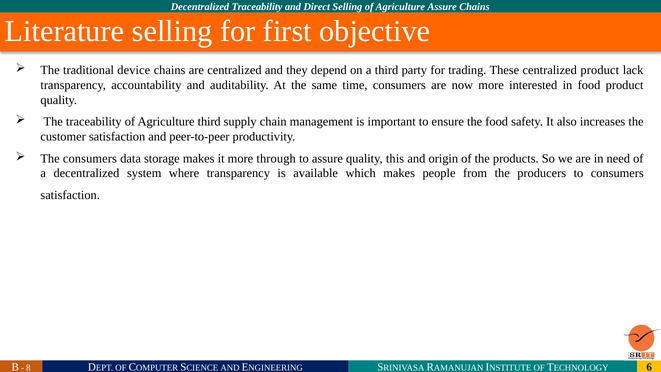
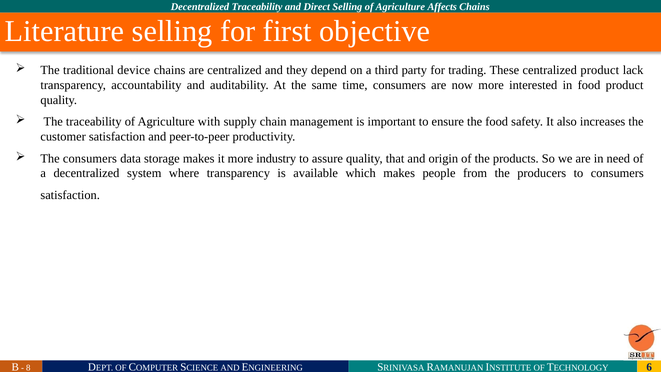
Agriculture Assure: Assure -> Affects
Agriculture third: third -> with
through: through -> industry
this: this -> that
